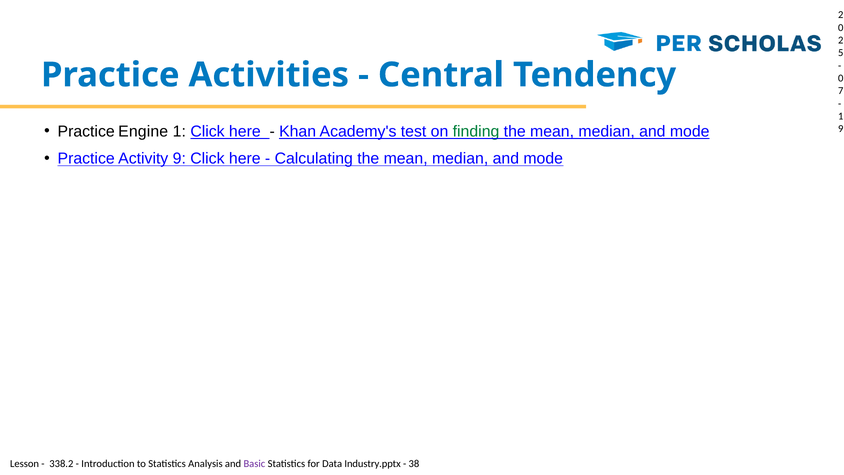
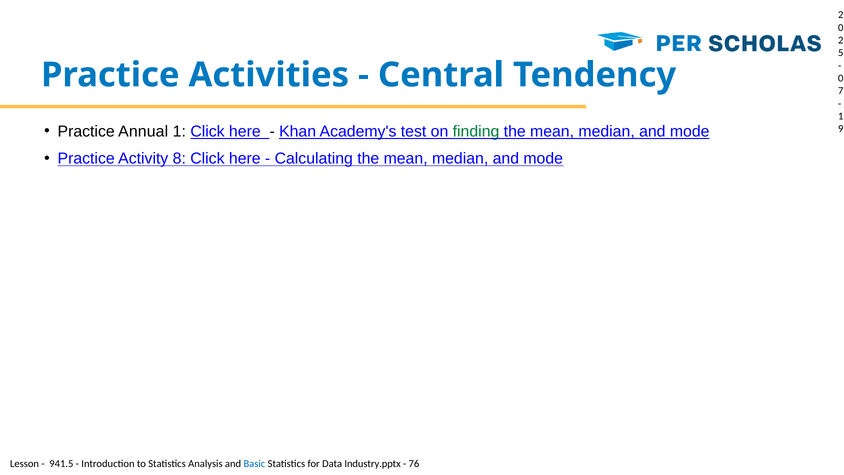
Engine: Engine -> Annual
Activity 9: 9 -> 8
338.2: 338.2 -> 941.5
Basic colour: purple -> blue
38: 38 -> 76
